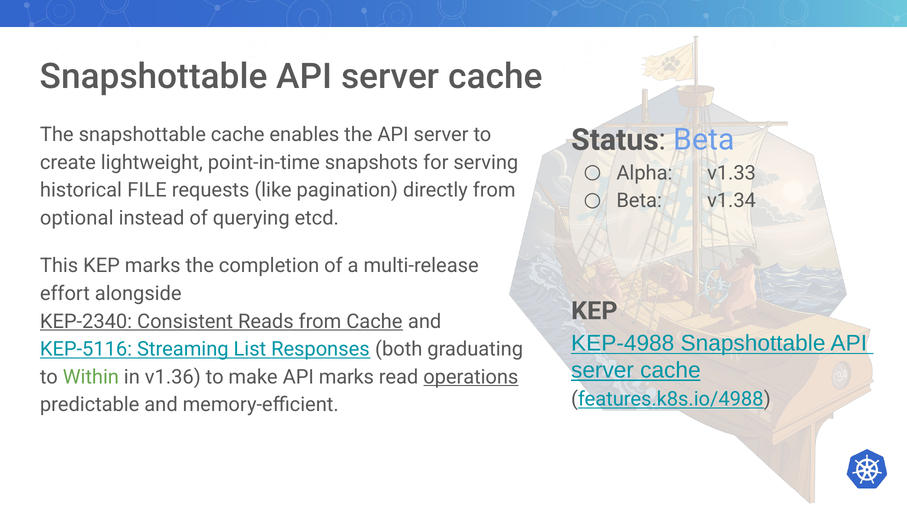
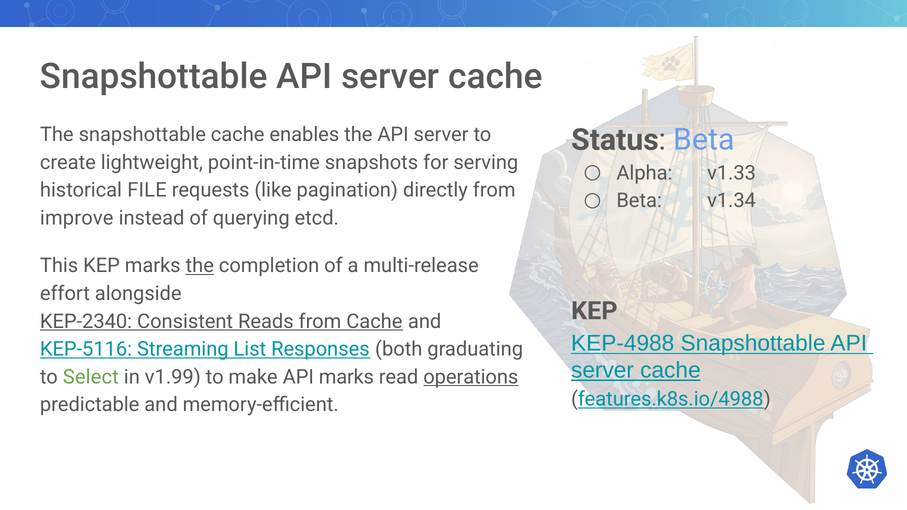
optional: optional -> improve
the at (200, 266) underline: none -> present
Within: Within -> Select
v1.36: v1.36 -> v1.99
